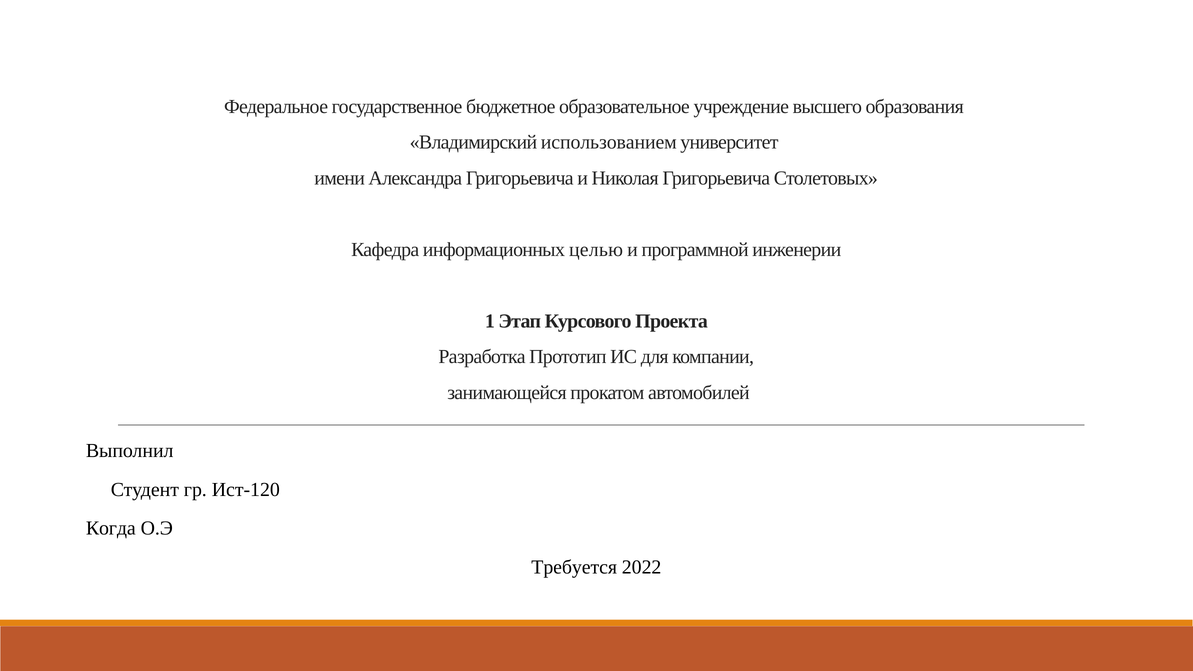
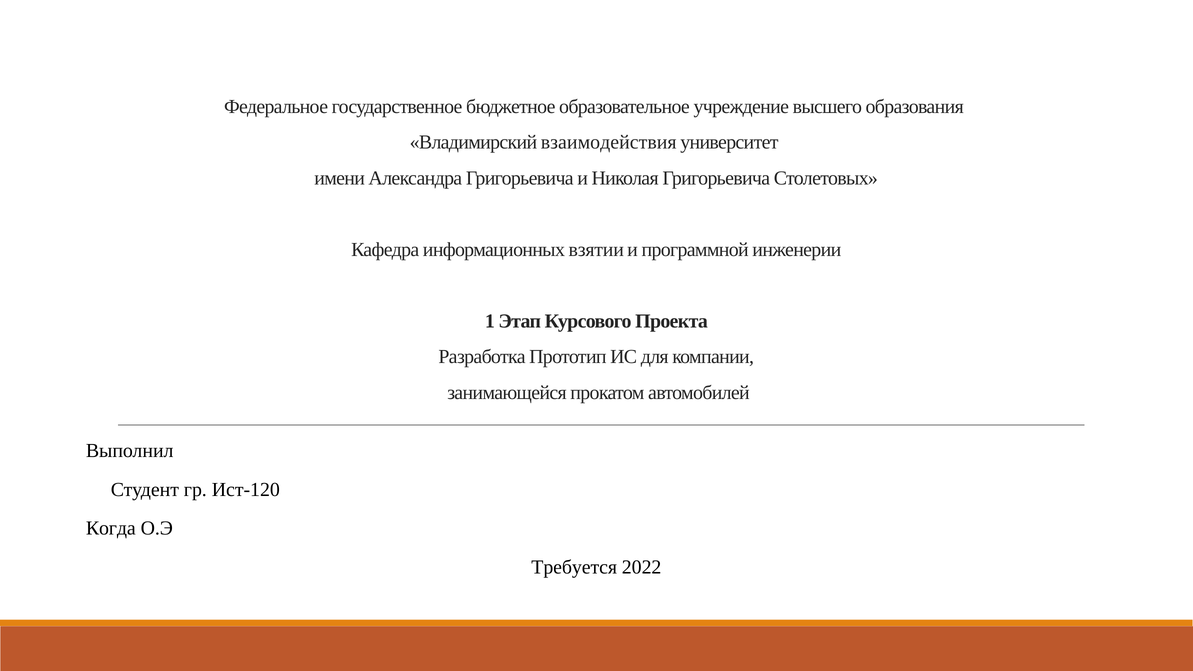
использованием: использованием -> взаимодействия
целью: целью -> взятии
